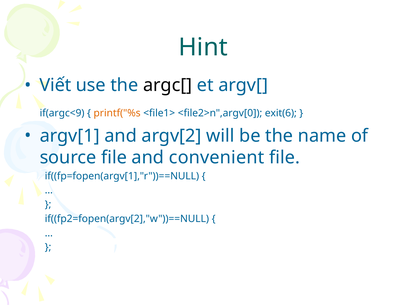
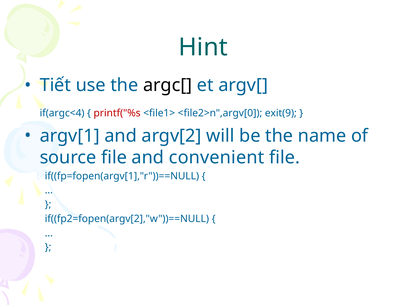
Viết: Viết -> Tiết
if(argc<9: if(argc<9 -> if(argc<4
printf("%s colour: orange -> red
exit(6: exit(6 -> exit(9
